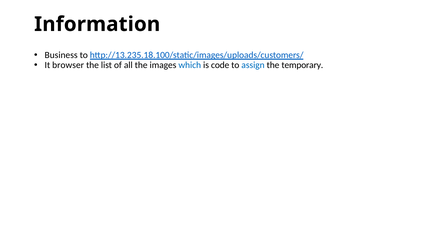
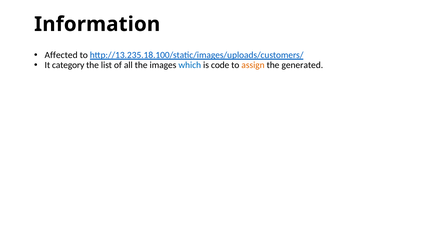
Business: Business -> Affected
browser: browser -> category
assign colour: blue -> orange
temporary: temporary -> generated
